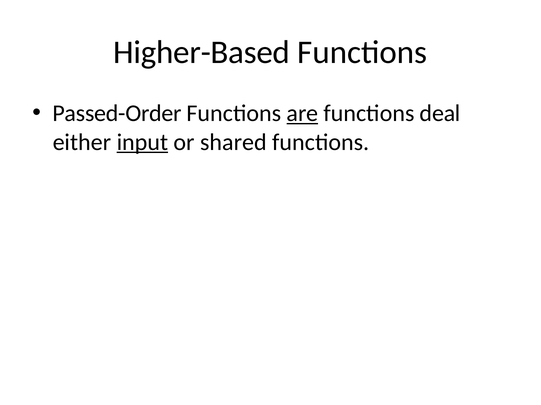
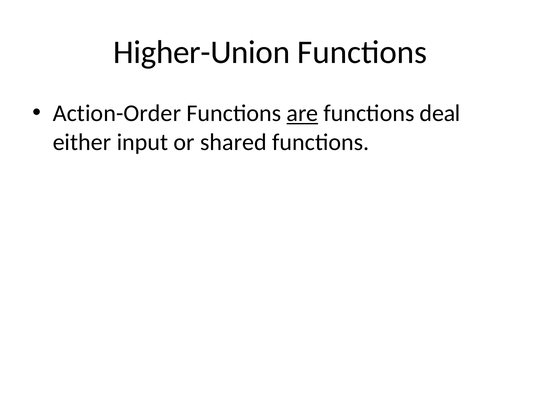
Higher-Based: Higher-Based -> Higher-Union
Passed-Order: Passed-Order -> Action-Order
input underline: present -> none
